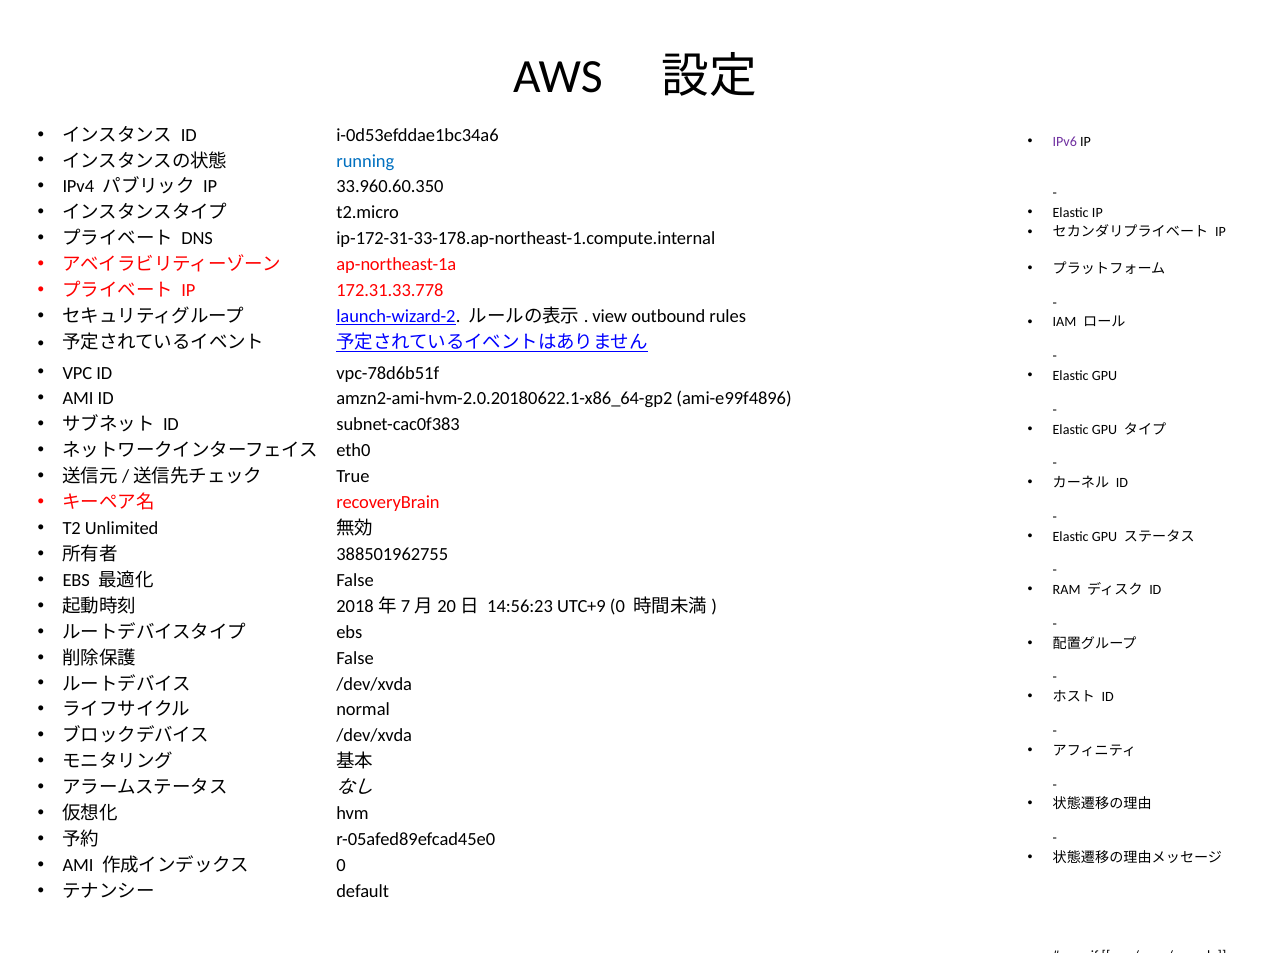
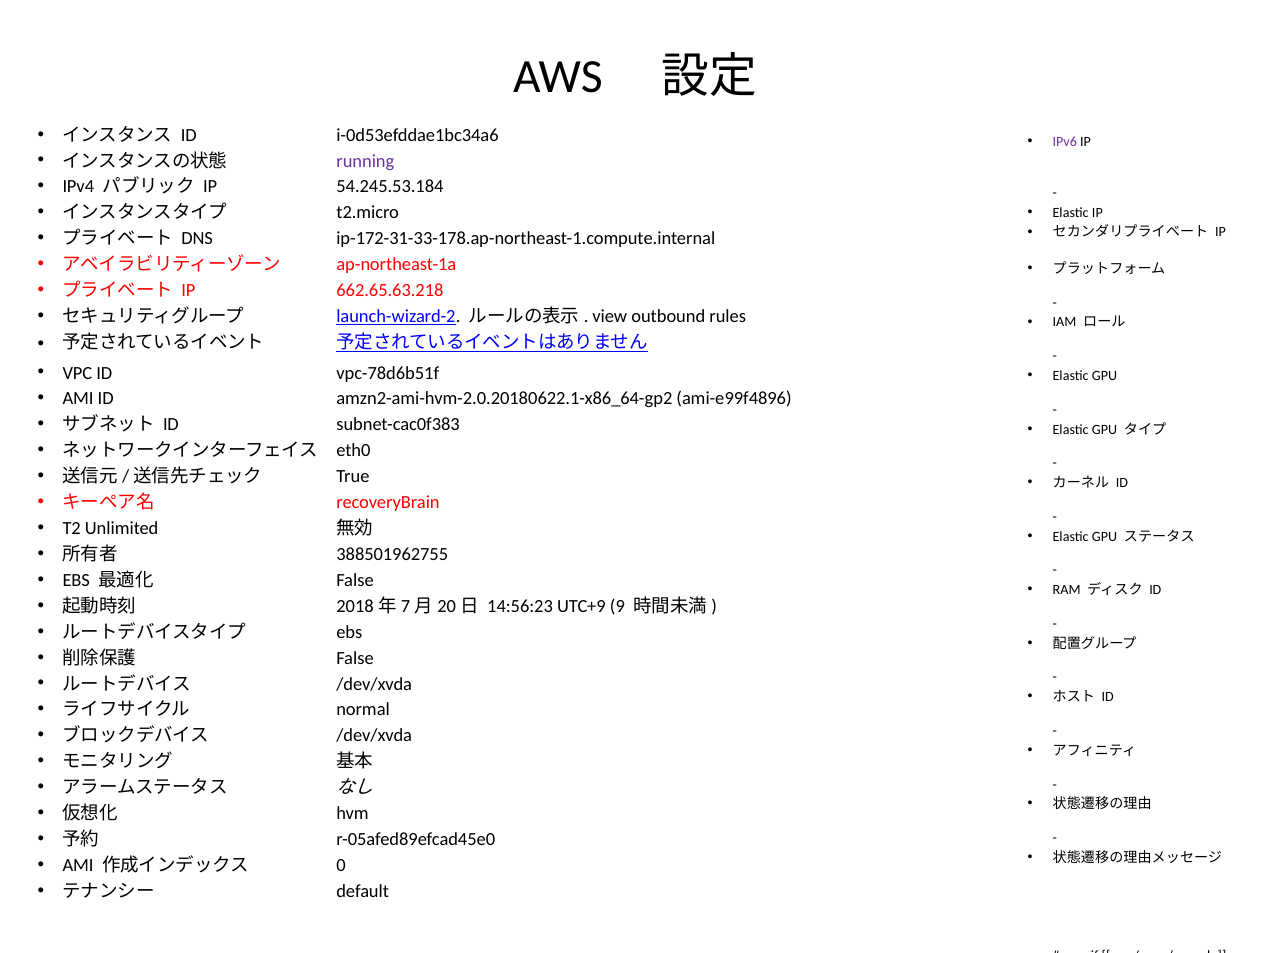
running colour: blue -> purple
33.960.60.350: 33.960.60.350 -> 54.245.53.184
172.31.33.778: 172.31.33.778 -> 662.65.63.218
UTC+9 0: 0 -> 9
